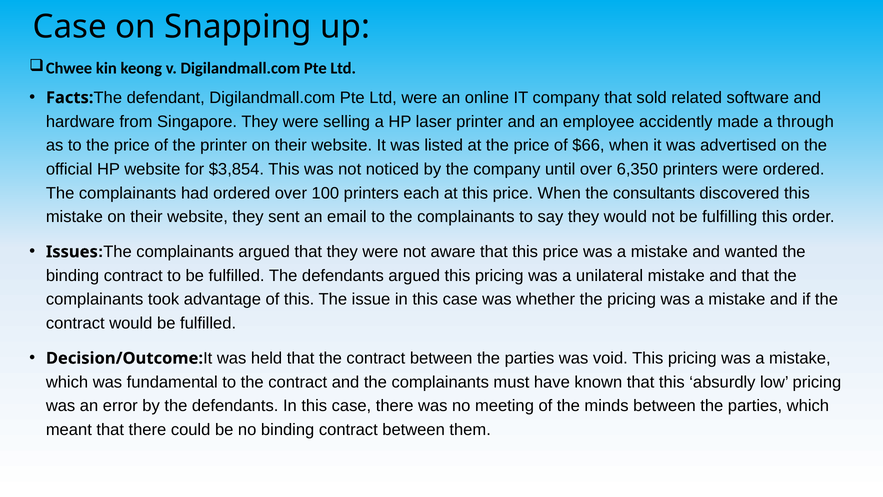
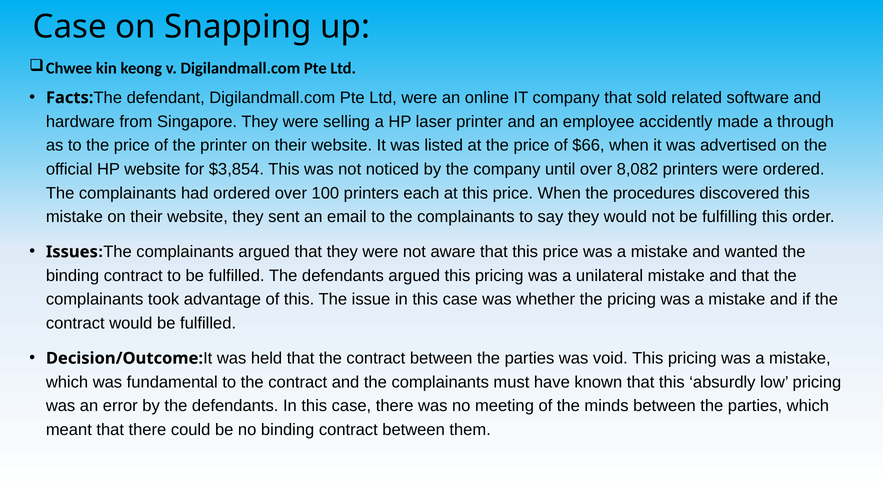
6,350: 6,350 -> 8,082
consultants: consultants -> procedures
